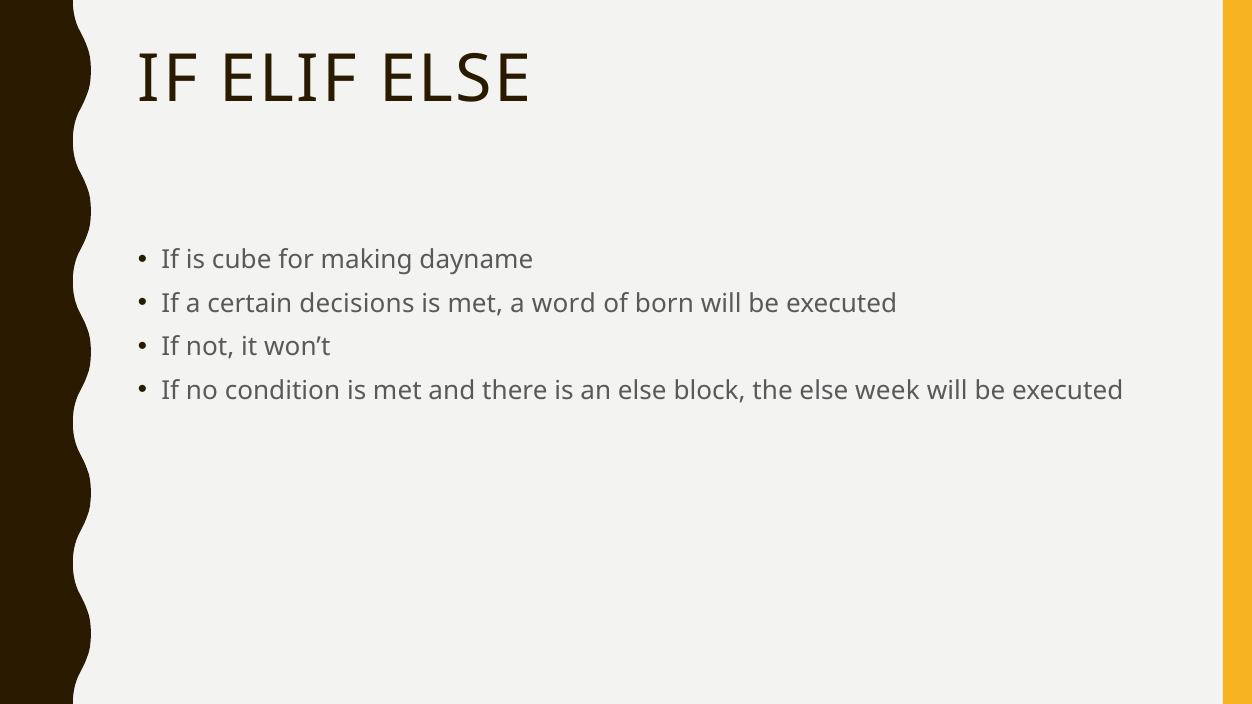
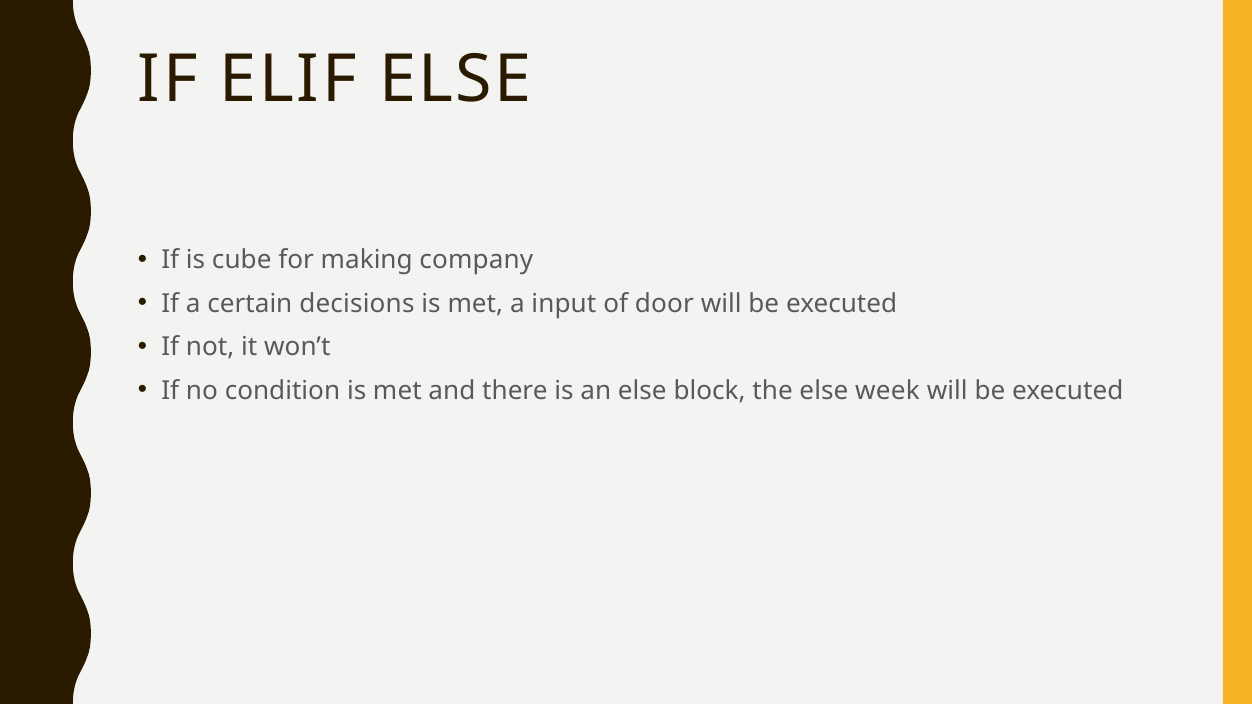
dayname: dayname -> company
word: word -> input
born: born -> door
